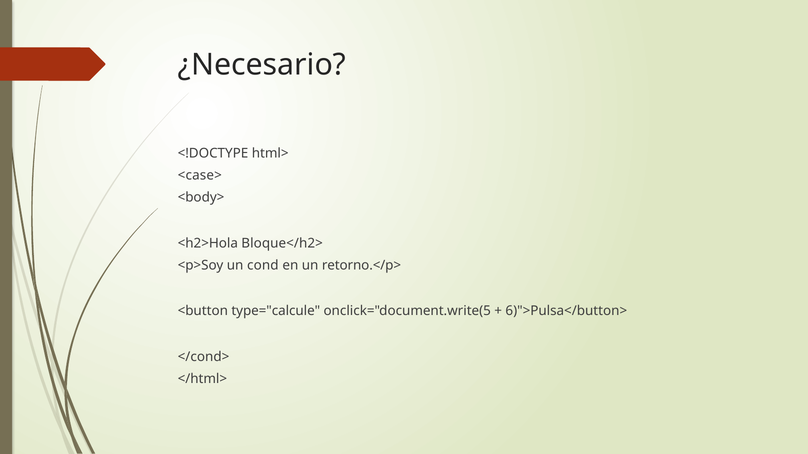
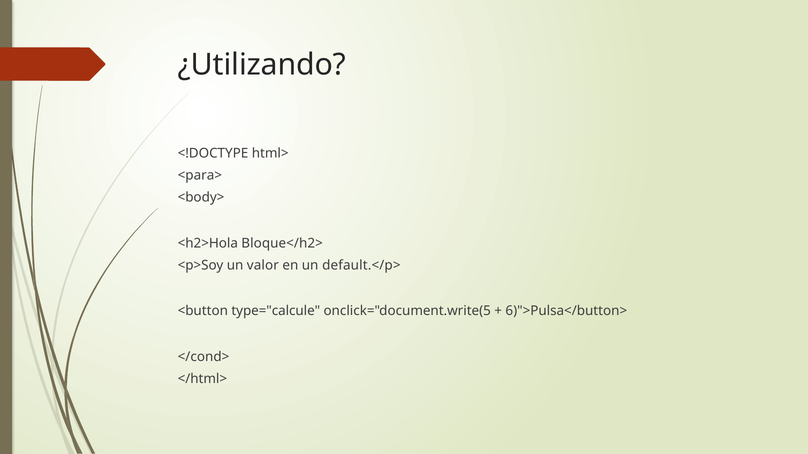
¿Necesario: ¿Necesario -> ¿Utilizando
<case>: <case> -> <para>
cond: cond -> valor
retorno.</p>: retorno.</p> -> default.</p>
